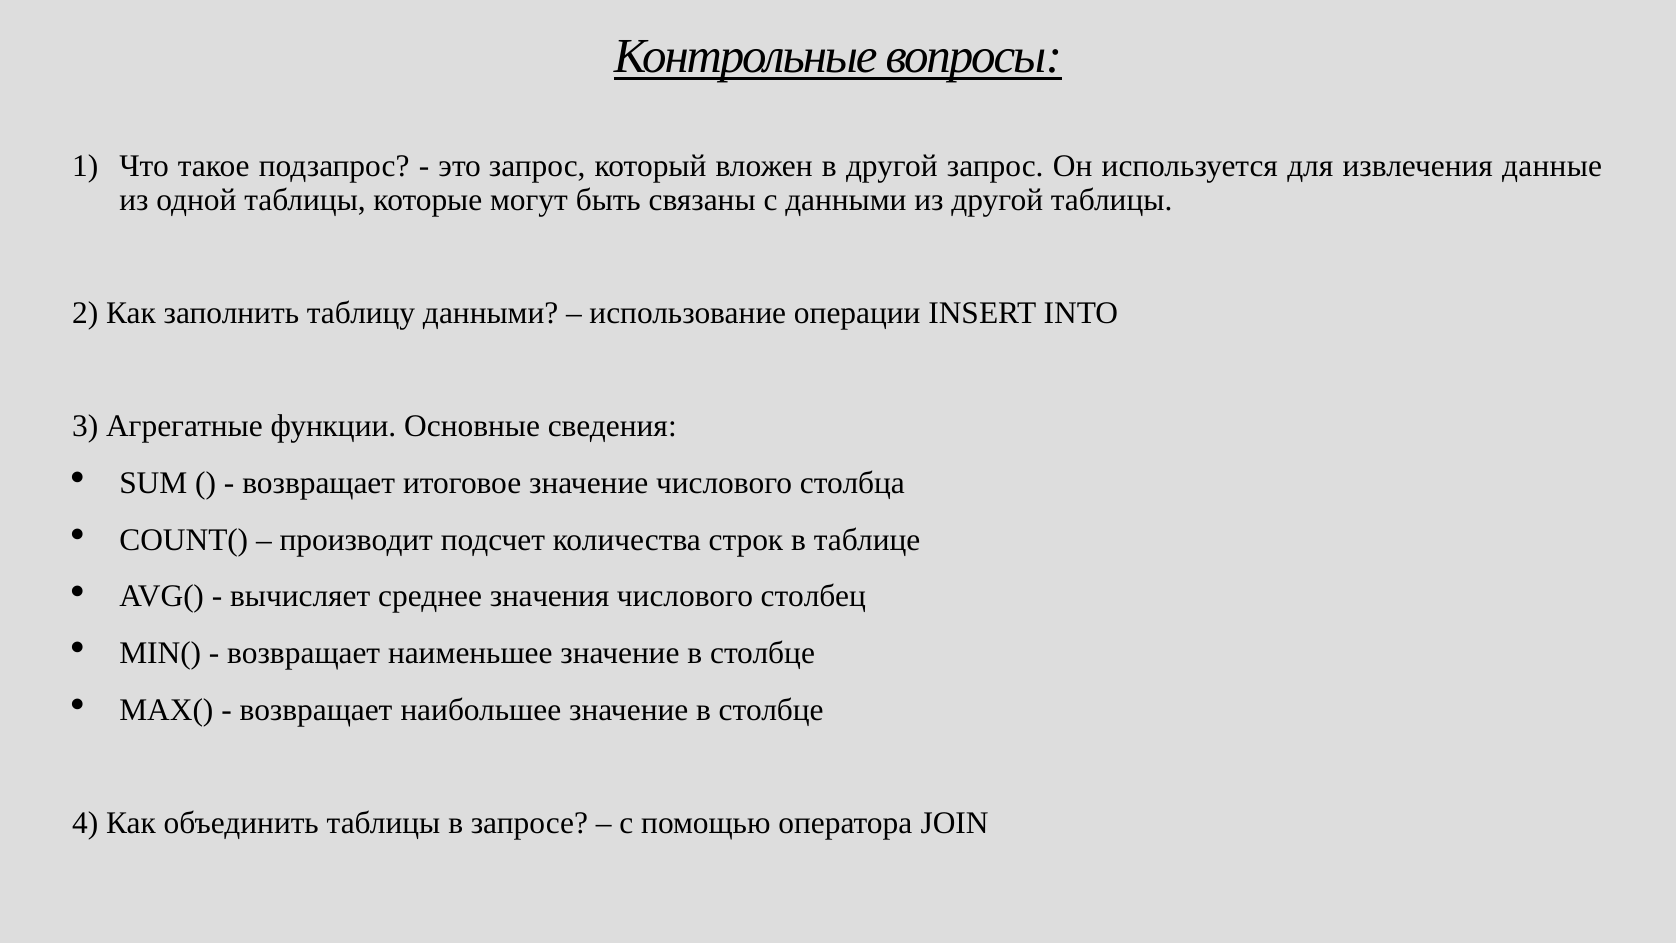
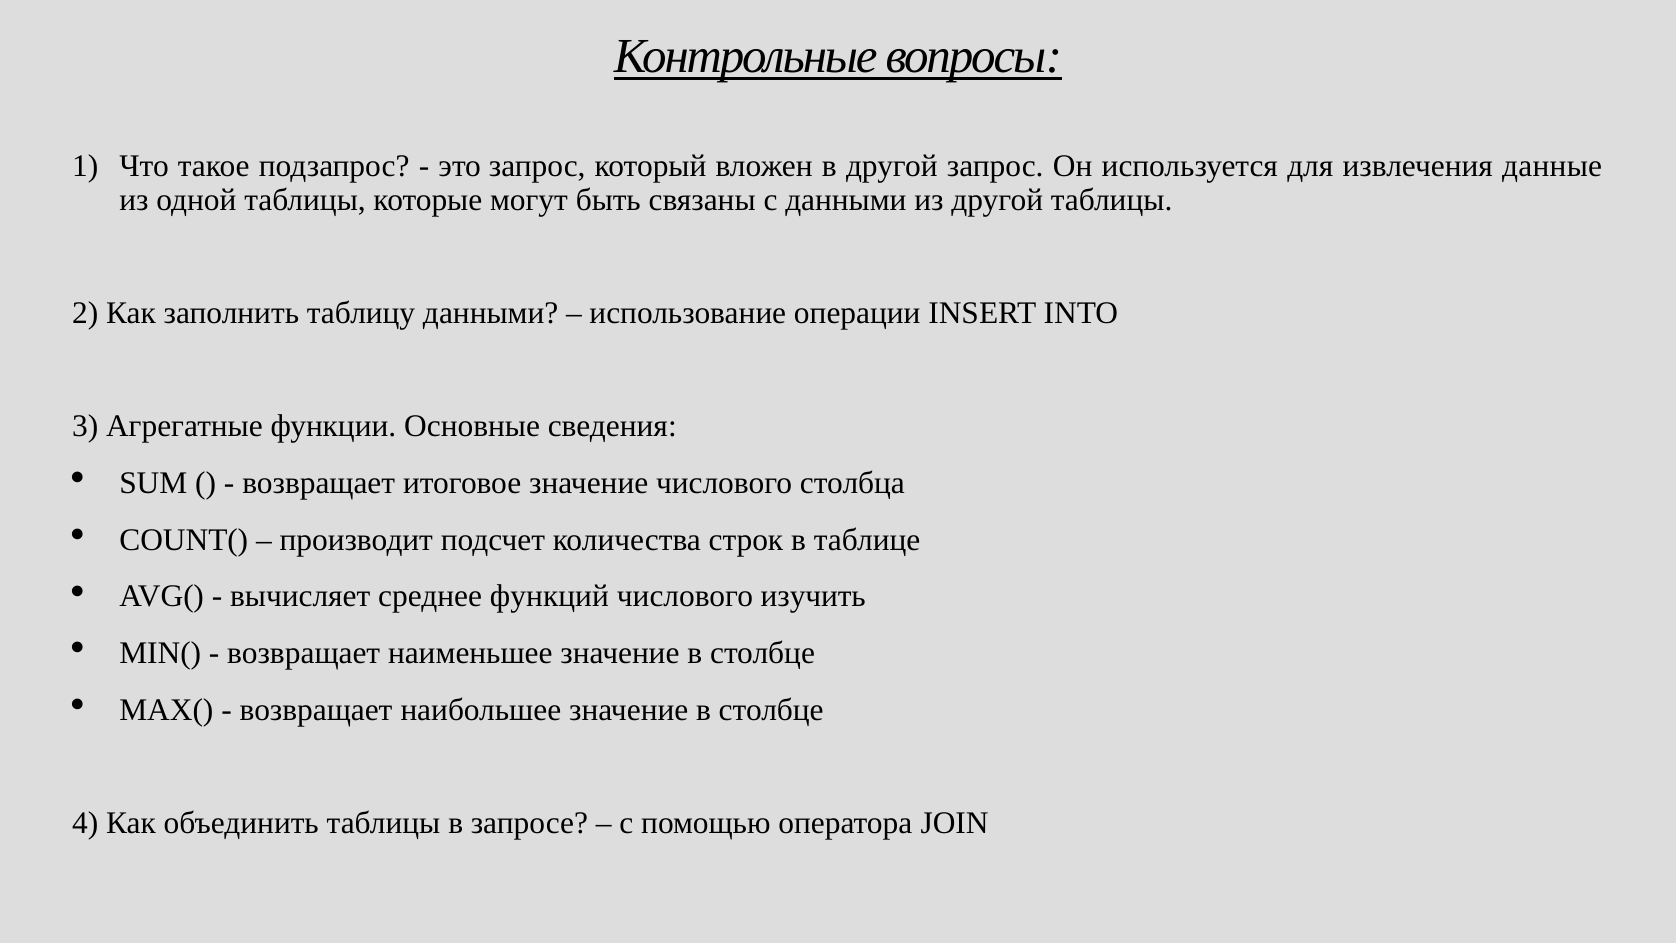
значения: значения -> функций
столбец: столбец -> изучить
